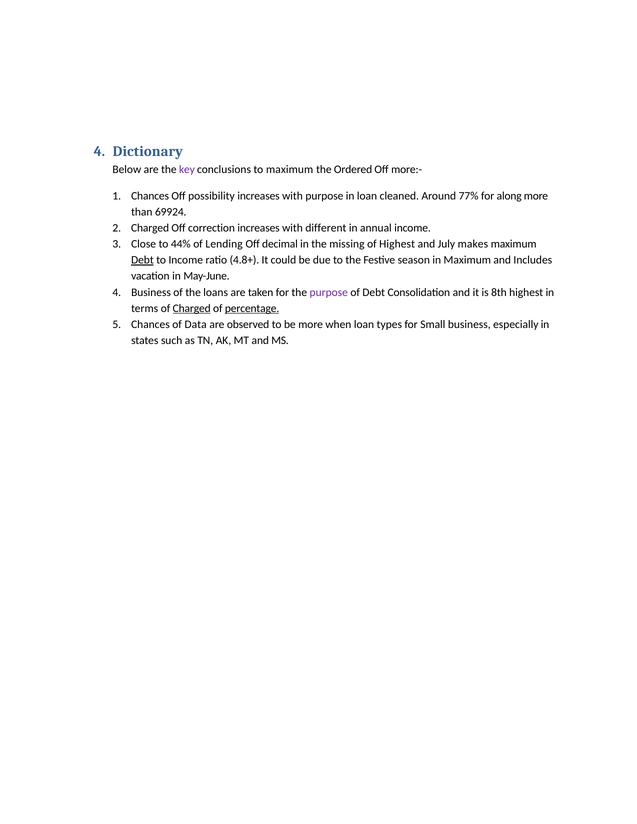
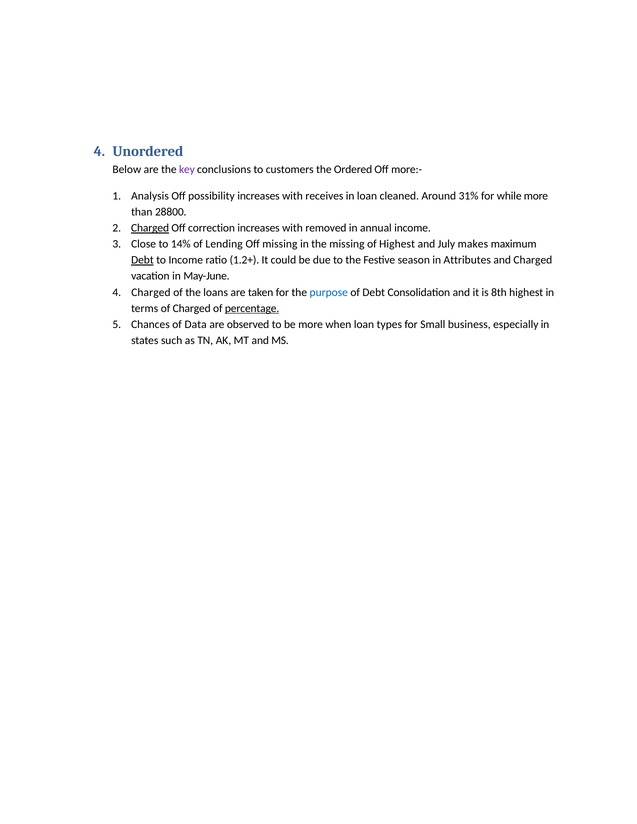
Dictionary: Dictionary -> Unordered
to maximum: maximum -> customers
Chances at (150, 196): Chances -> Analysis
with purpose: purpose -> receives
77%: 77% -> 31%
along: along -> while
69924: 69924 -> 28800
Charged at (150, 228) underline: none -> present
different: different -> removed
44%: 44% -> 14%
Off decimal: decimal -> missing
4.8+: 4.8+ -> 1.2+
in Maximum: Maximum -> Attributes
and Includes: Includes -> Charged
Business at (151, 292): Business -> Charged
purpose at (329, 292) colour: purple -> blue
Charged at (192, 308) underline: present -> none
